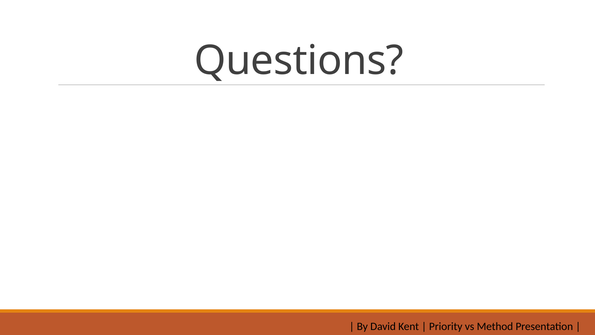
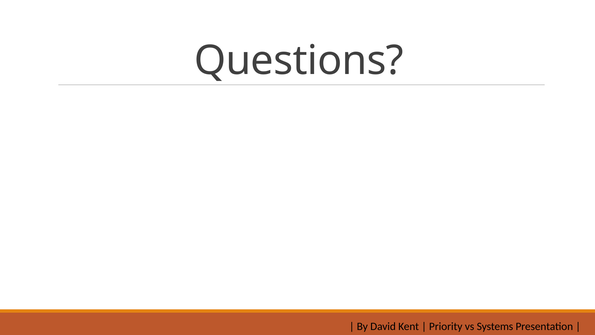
Method: Method -> Systems
